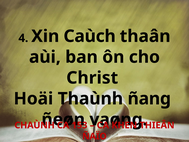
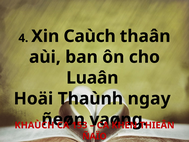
Christ: Christ -> Luaân
ñang: ñang -> ngay
CHAÙNH: CHAÙNH -> KHAÙCH
